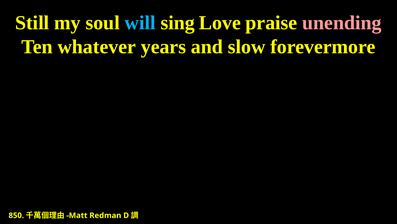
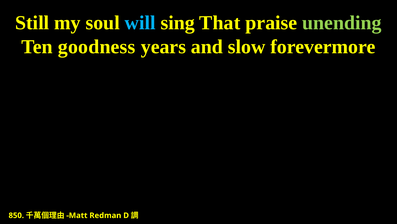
Love: Love -> That
unending colour: pink -> light green
whatever: whatever -> goodness
